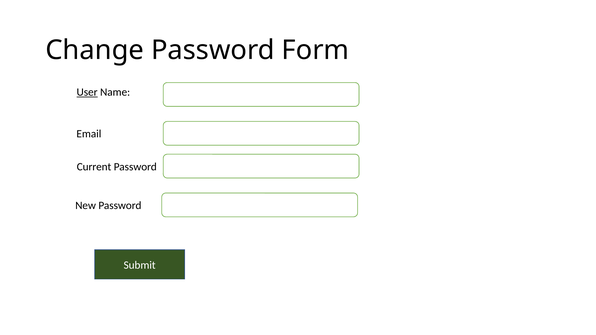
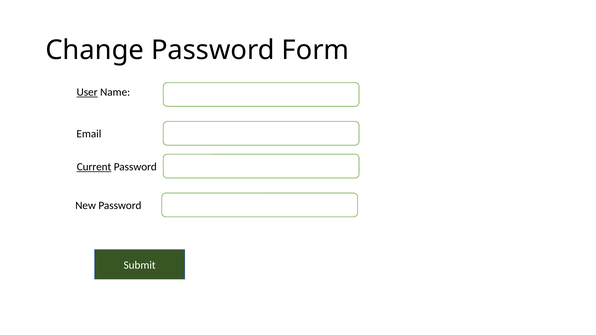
Current underline: none -> present
